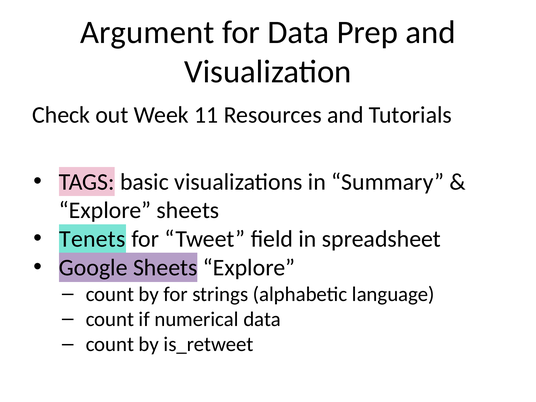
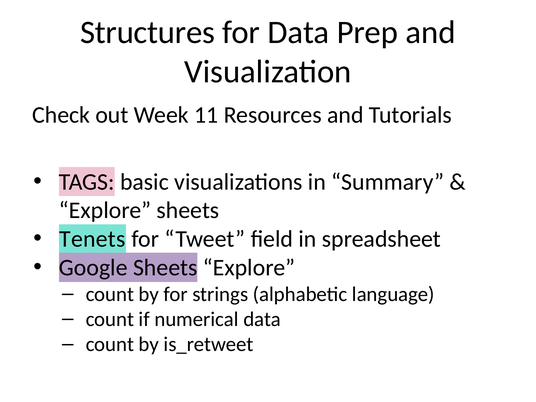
Argument: Argument -> Structures
